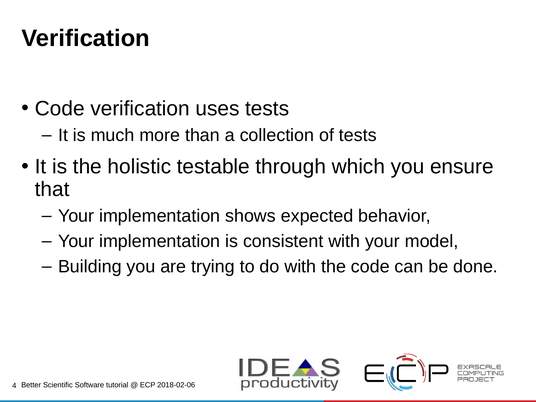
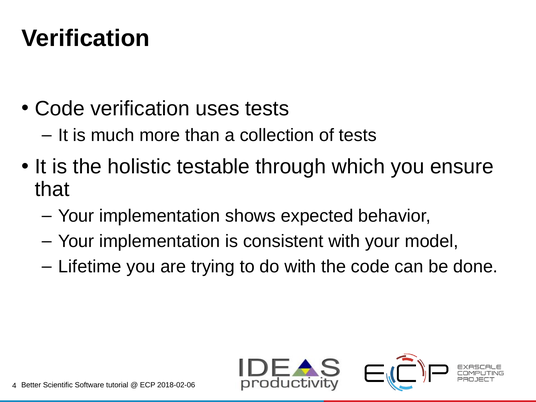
Building: Building -> Lifetime
